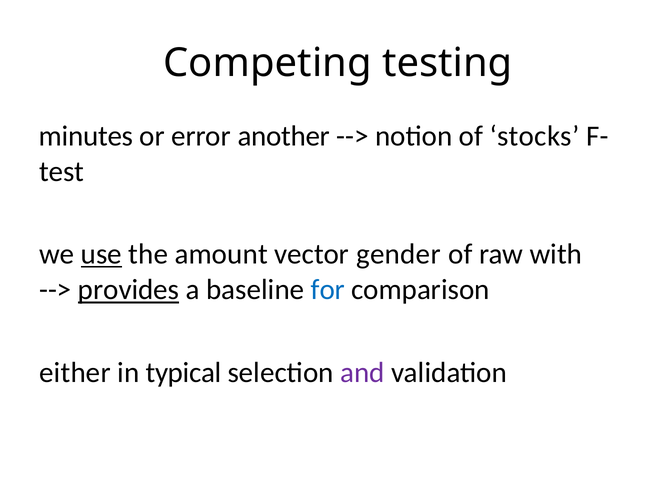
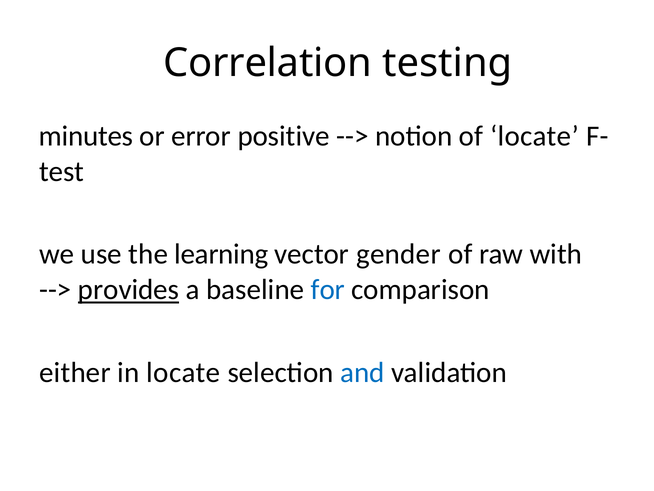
Competing: Competing -> Correlation
another: another -> positive
of stocks: stocks -> locate
use underline: present -> none
amount: amount -> learning
in typical: typical -> locate
and colour: purple -> blue
